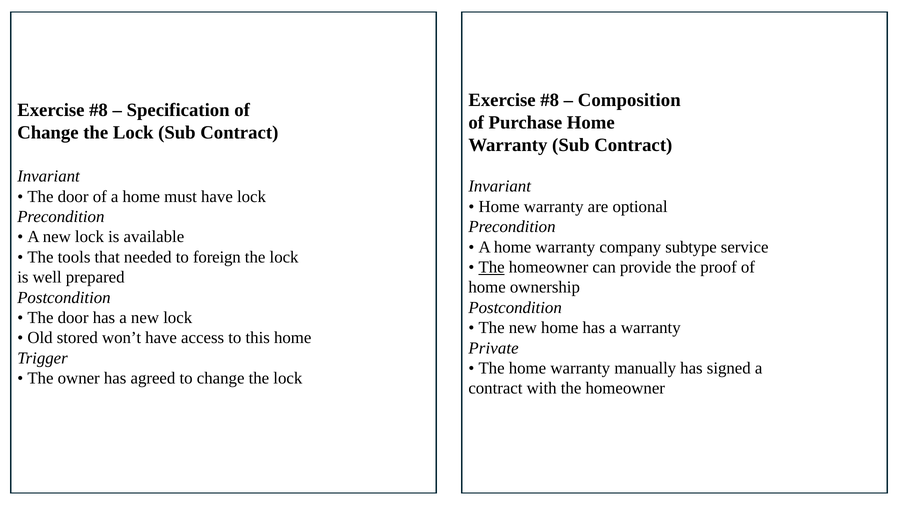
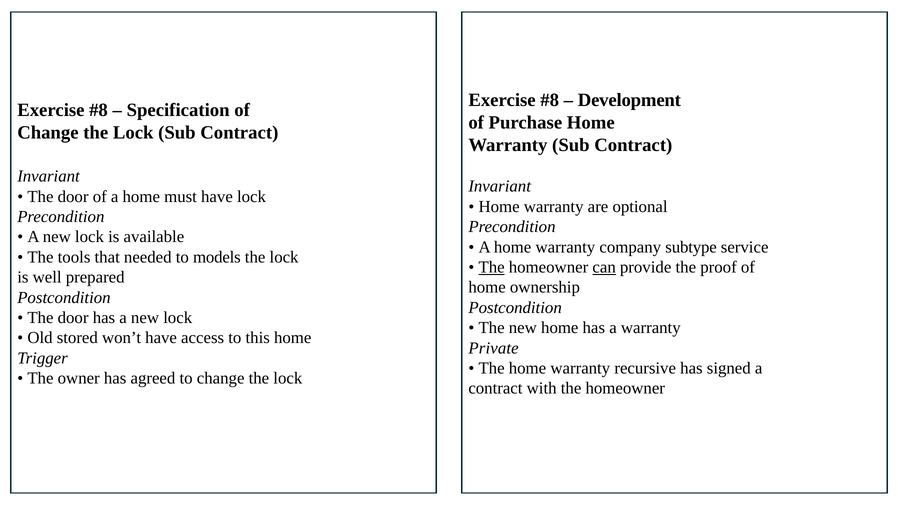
Composition: Composition -> Development
foreign: foreign -> models
can underline: none -> present
manually: manually -> recursive
